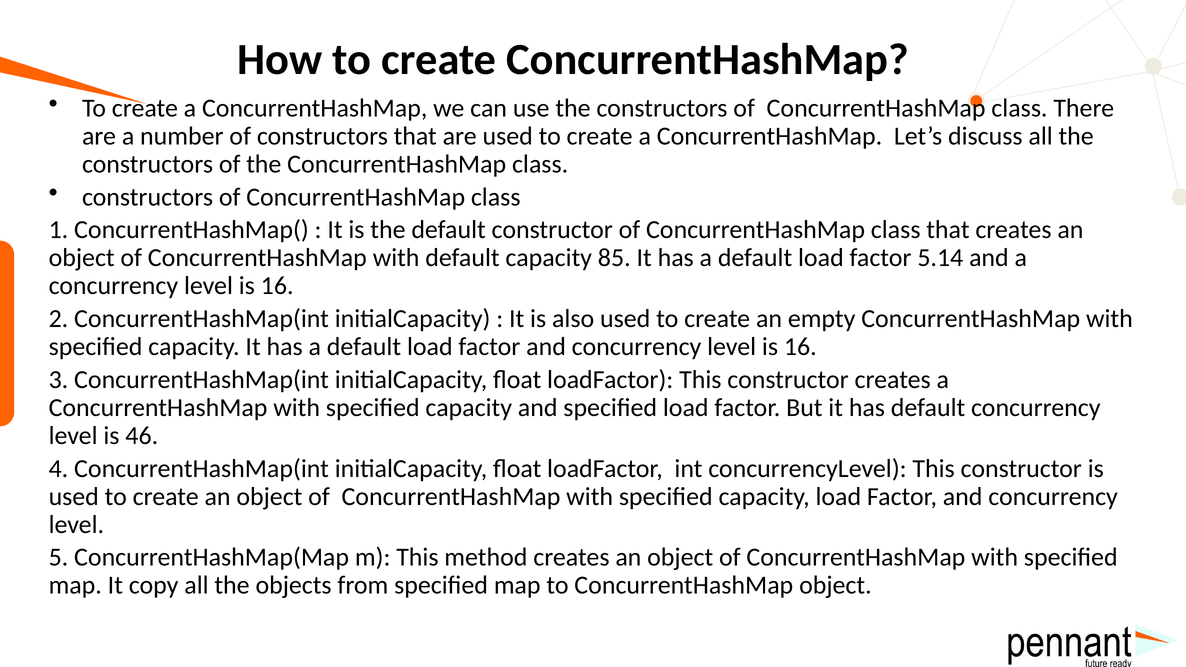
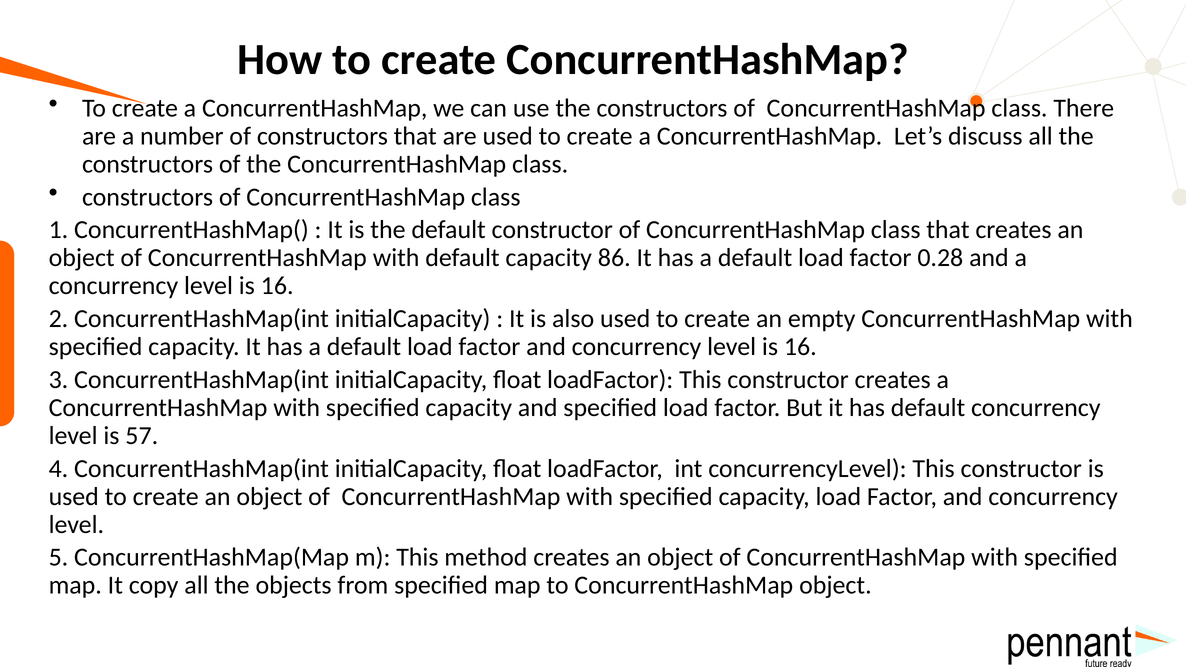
85: 85 -> 86
5.14: 5.14 -> 0.28
46: 46 -> 57
